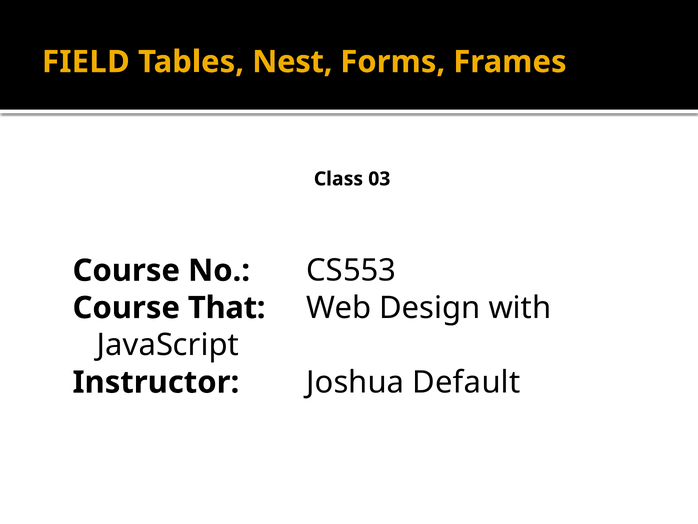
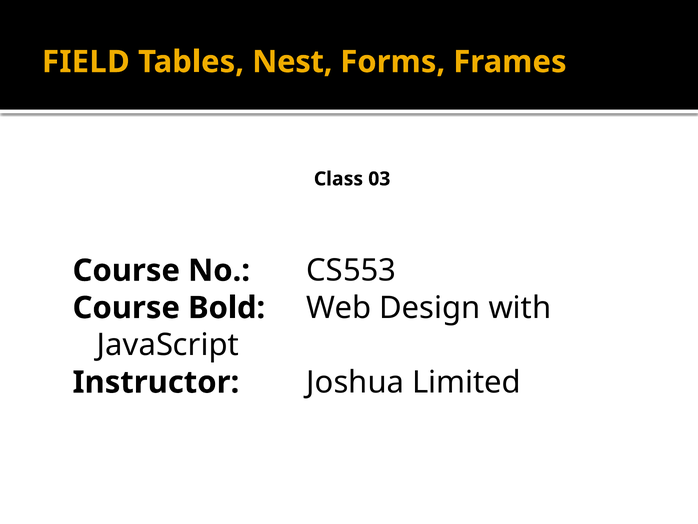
That: That -> Bold
Default: Default -> Limited
